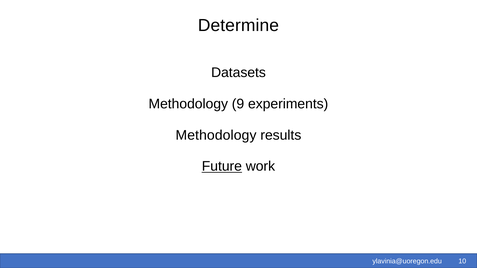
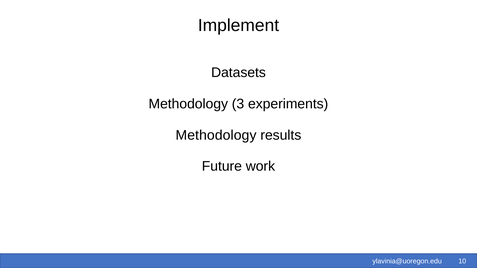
Determine: Determine -> Implement
9: 9 -> 3
Future underline: present -> none
